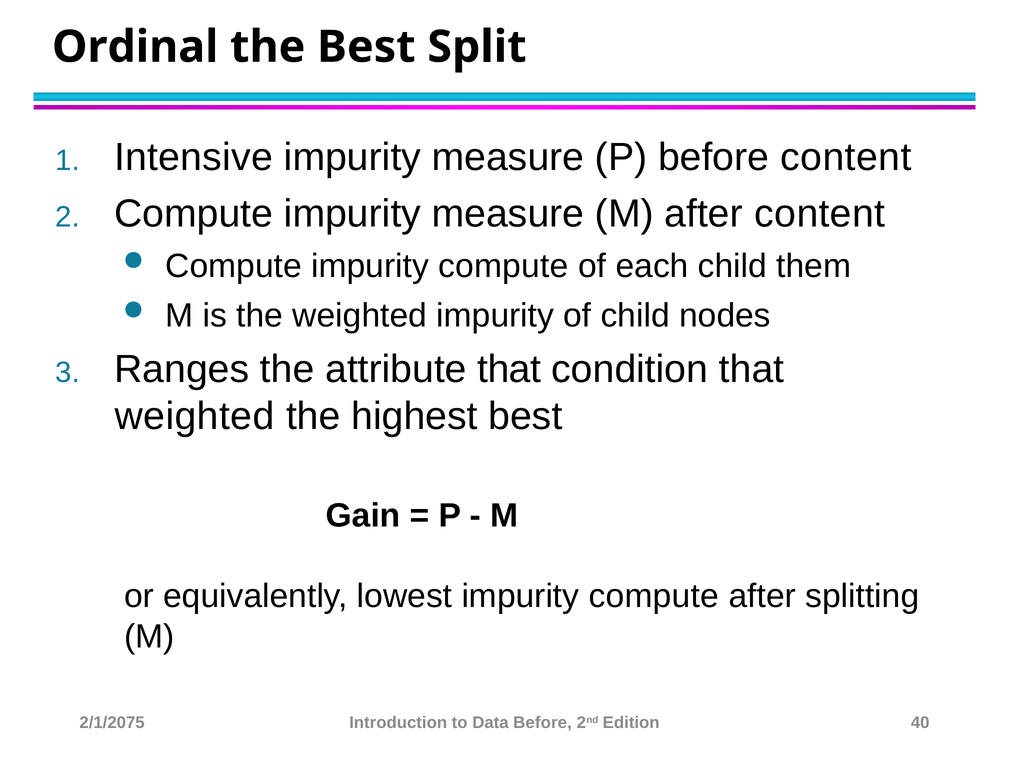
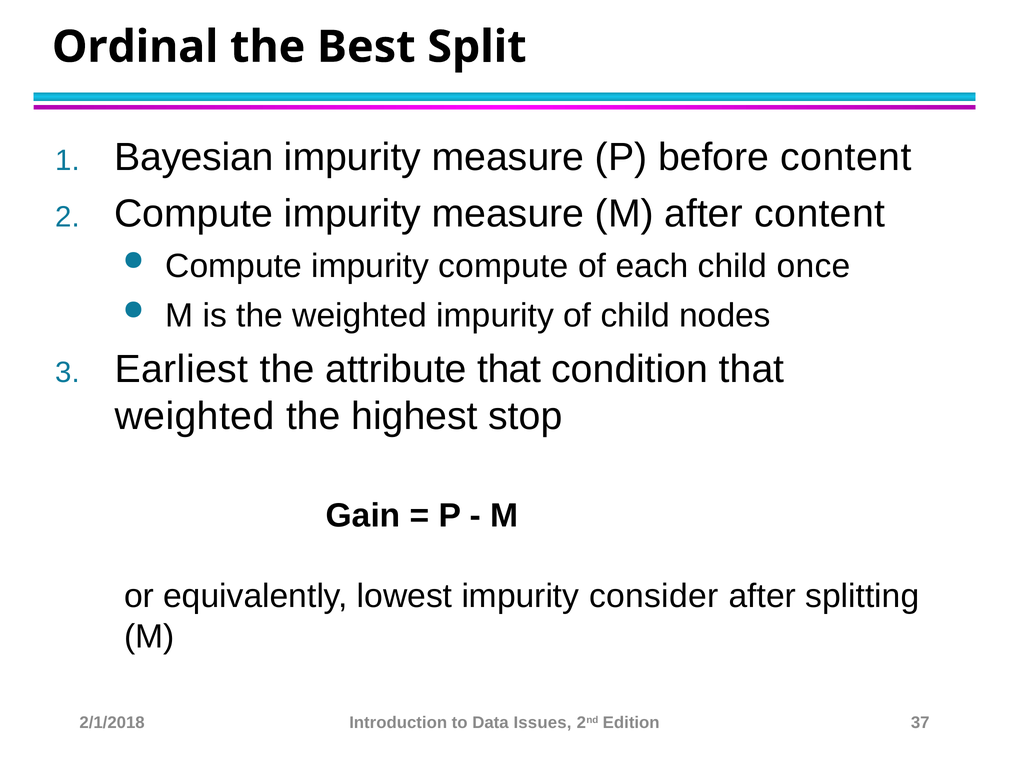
Intensive: Intensive -> Bayesian
them: them -> once
Ranges: Ranges -> Earliest
highest best: best -> stop
lowest impurity compute: compute -> consider
2/1/2075: 2/1/2075 -> 2/1/2018
Data Before: Before -> Issues
40: 40 -> 37
